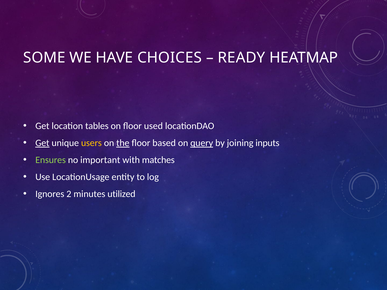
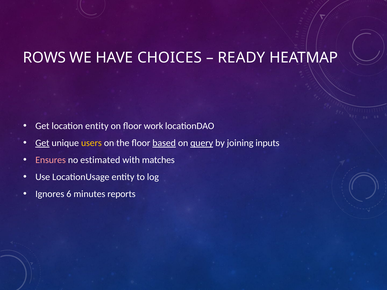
SOME: SOME -> ROWS
location tables: tables -> entity
used: used -> work
the underline: present -> none
based underline: none -> present
Ensures colour: light green -> pink
important: important -> estimated
2: 2 -> 6
utilized: utilized -> reports
